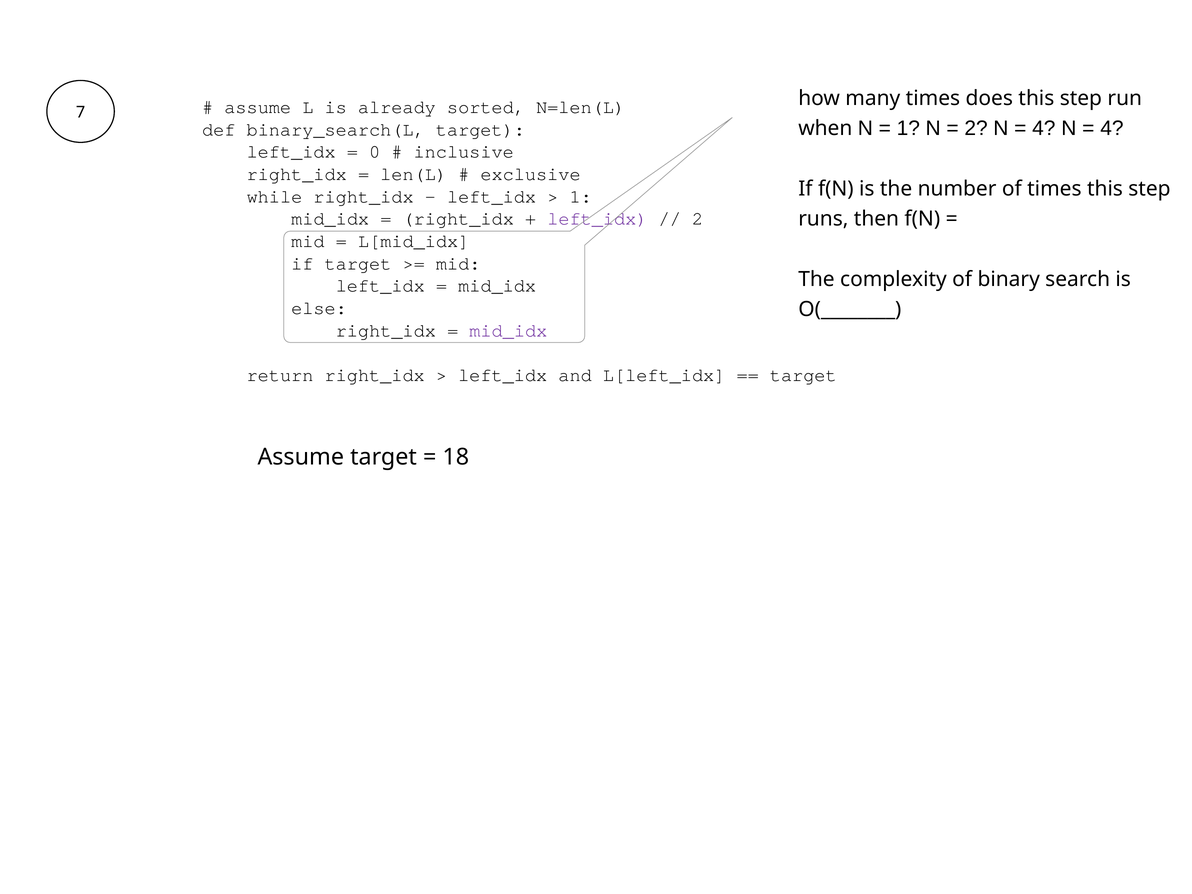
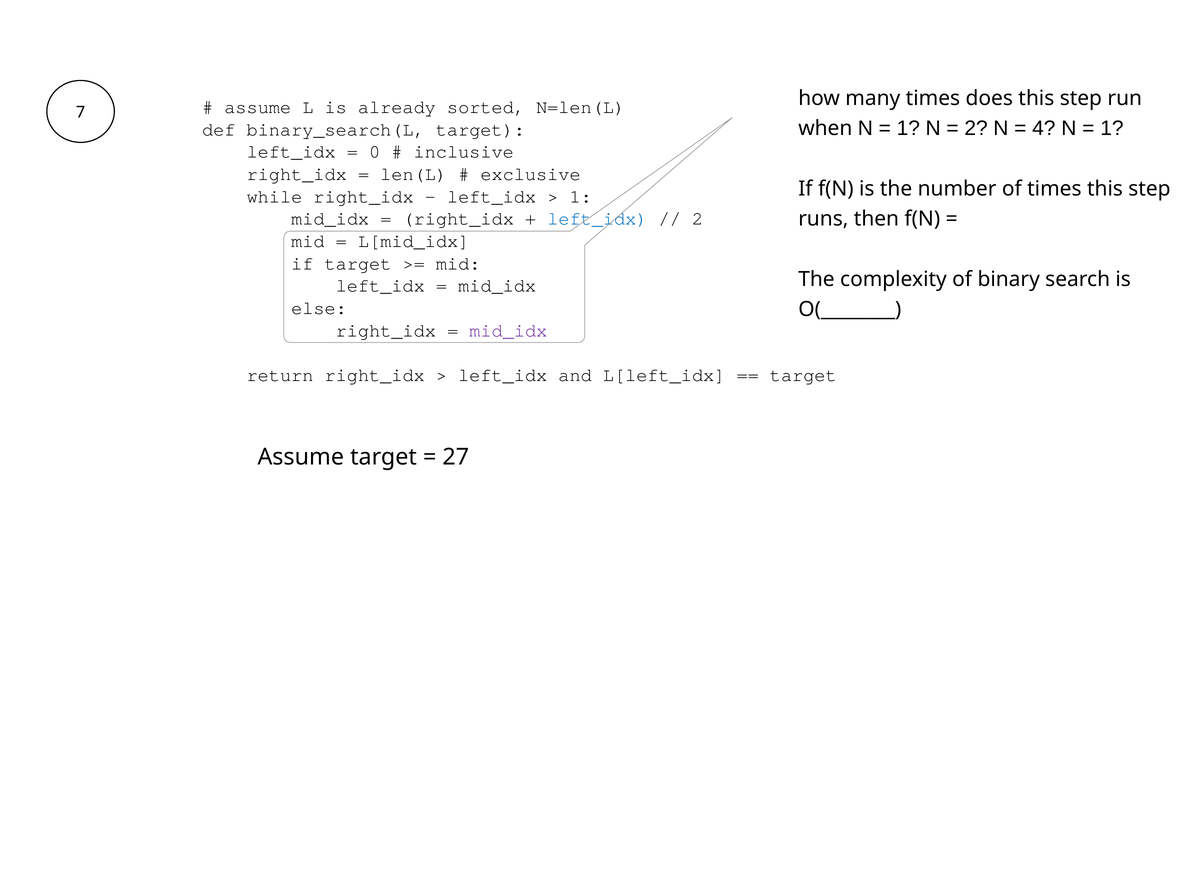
4 at (1112, 128): 4 -> 1
left_idx at (597, 219) colour: purple -> blue
18: 18 -> 27
